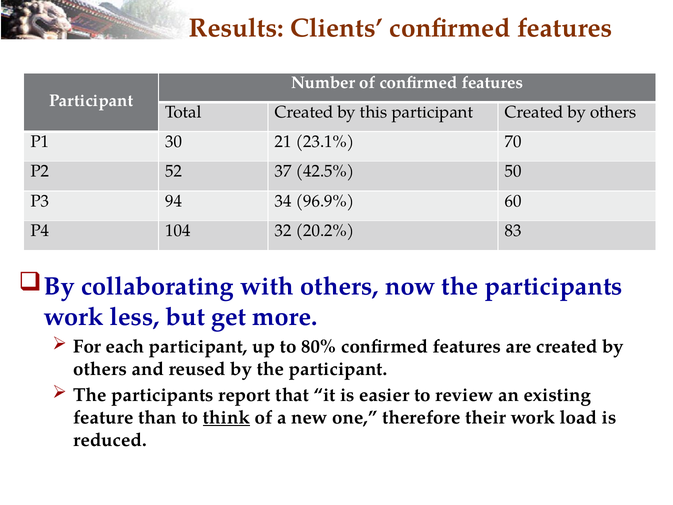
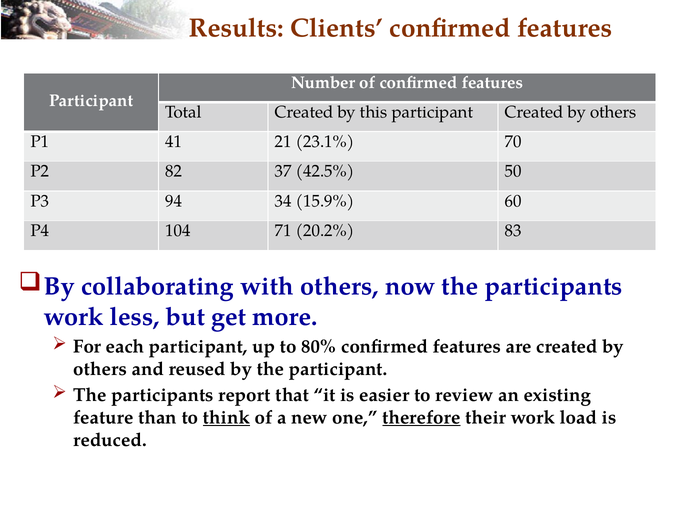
30: 30 -> 41
52: 52 -> 82
96.9%: 96.9% -> 15.9%
32: 32 -> 71
therefore underline: none -> present
